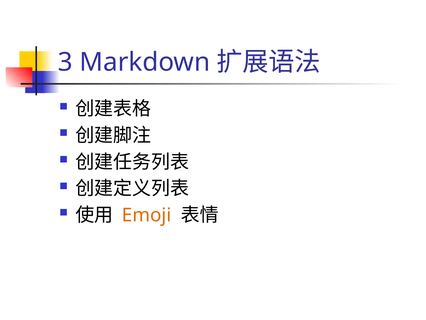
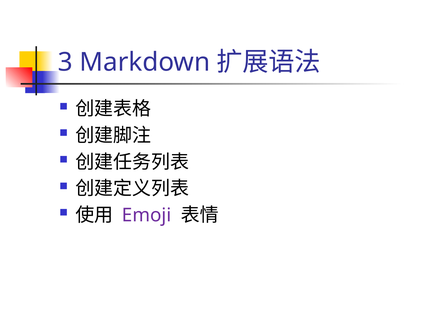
Emoji colour: orange -> purple
